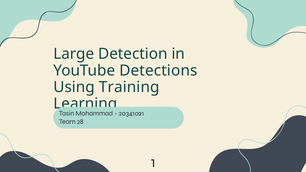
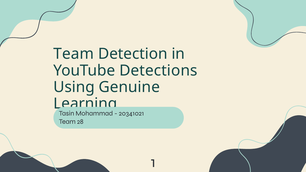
Large at (74, 54): Large -> Team
Training: Training -> Genuine
